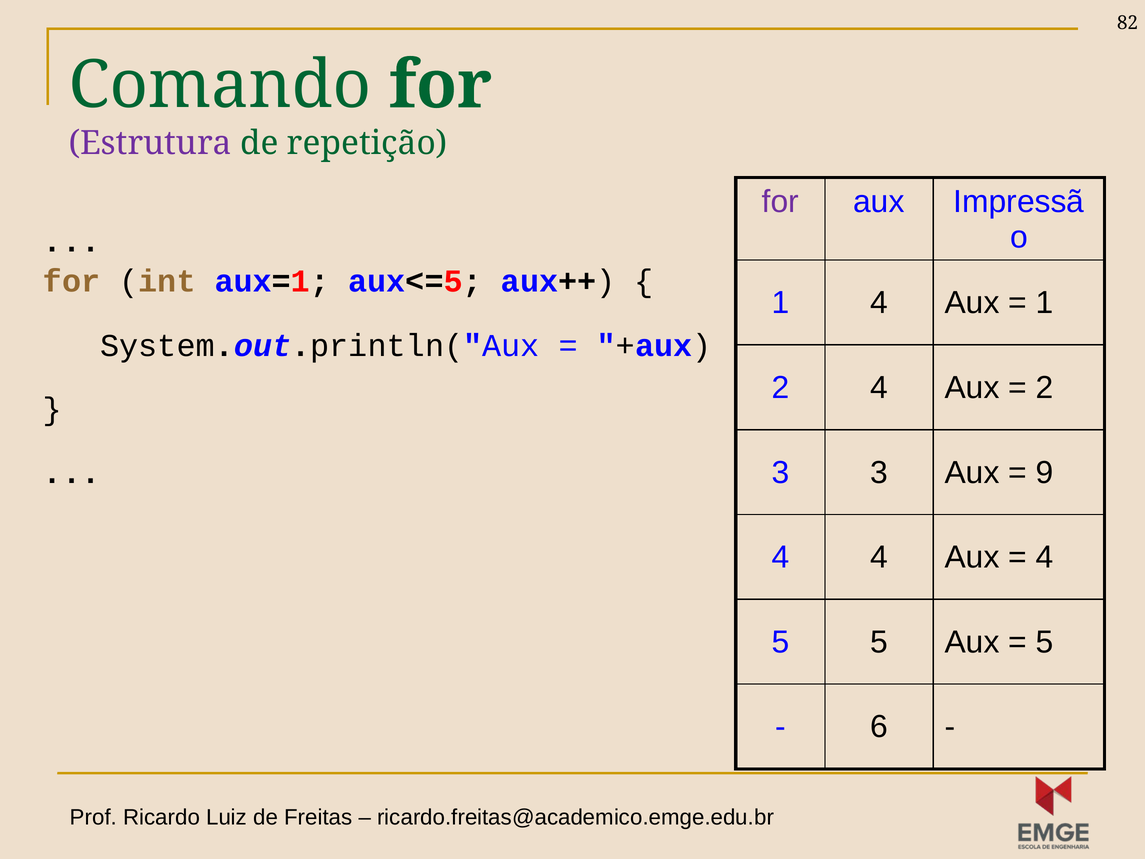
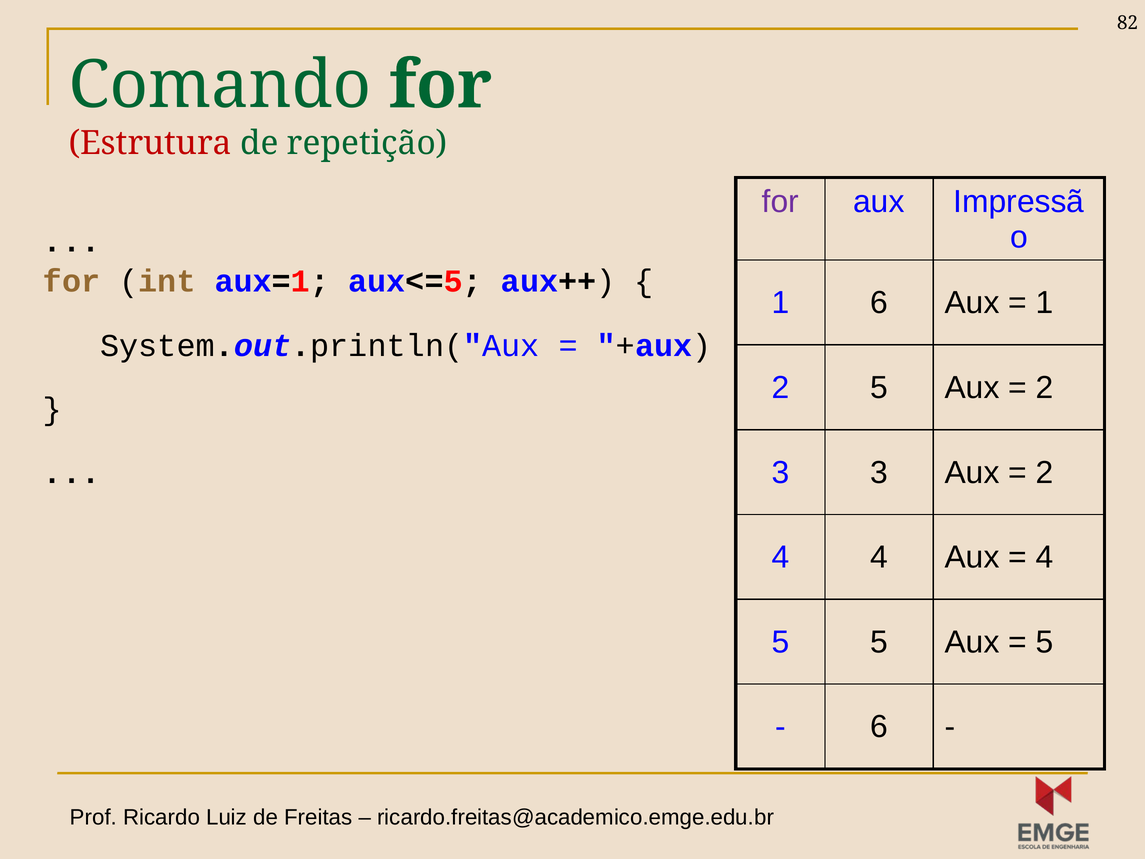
Estrutura colour: purple -> red
1 4: 4 -> 6
2 4: 4 -> 5
9 at (1045, 472): 9 -> 2
